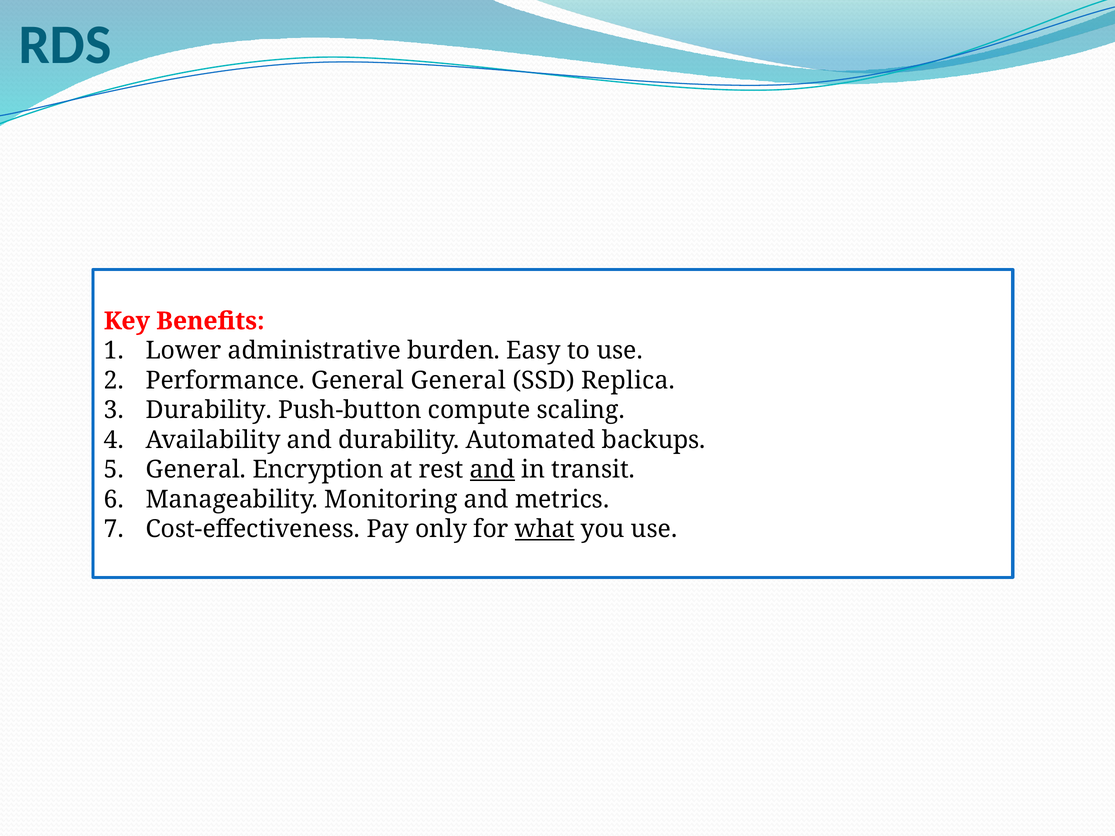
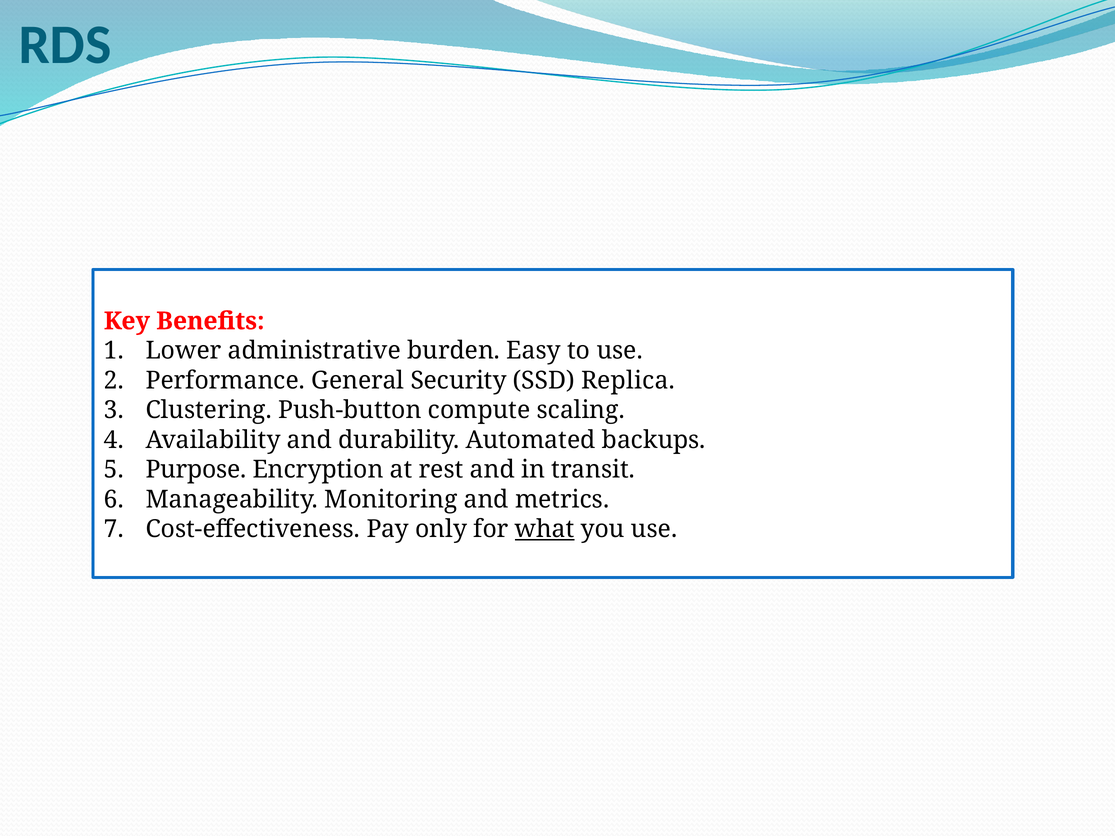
General General: General -> Security
Durability at (209, 410): Durability -> Clustering
General at (196, 470): General -> Purpose
and at (492, 470) underline: present -> none
